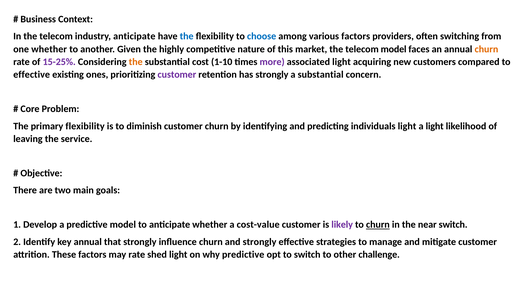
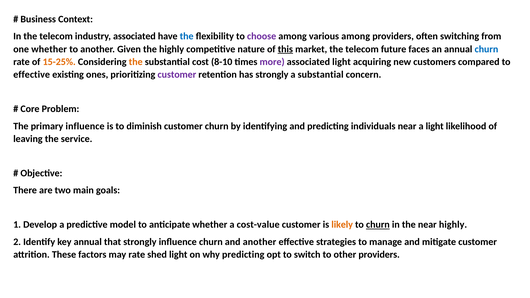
industry anticipate: anticipate -> associated
choose colour: blue -> purple
various factors: factors -> among
this underline: none -> present
telecom model: model -> future
churn at (486, 49) colour: orange -> blue
15-25% colour: purple -> orange
1-10: 1-10 -> 8-10
primary flexibility: flexibility -> influence
individuals light: light -> near
likely colour: purple -> orange
near switch: switch -> highly
and strongly: strongly -> another
why predictive: predictive -> predicting
other challenge: challenge -> providers
